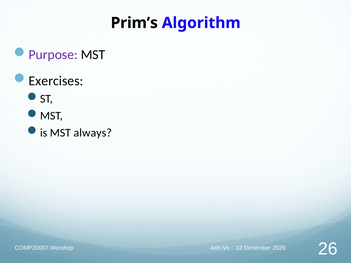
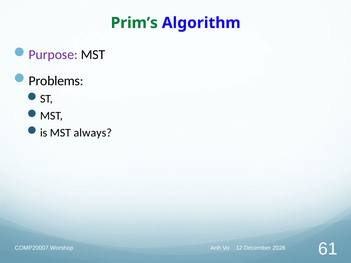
Prim’s colour: black -> green
Exercises: Exercises -> Problems
26: 26 -> 61
